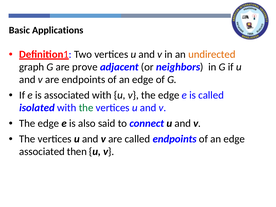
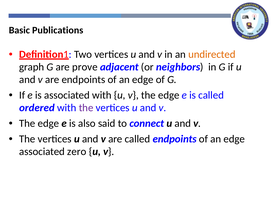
Applications: Applications -> Publications
isolated: isolated -> ordered
the at (86, 108) colour: green -> purple
then: then -> zero
